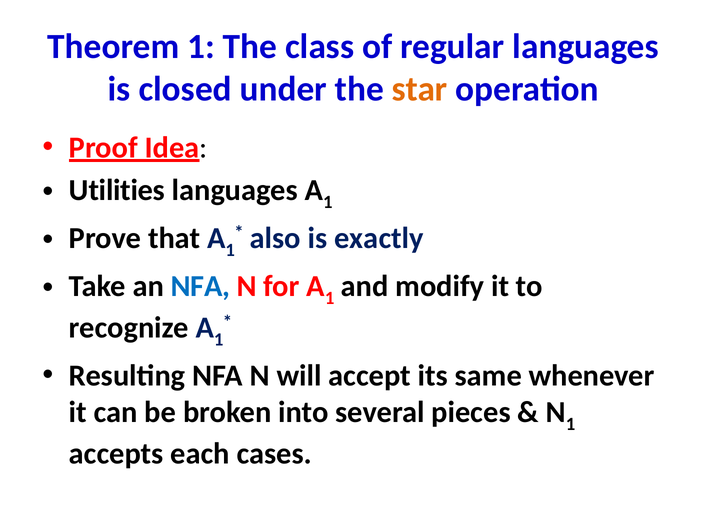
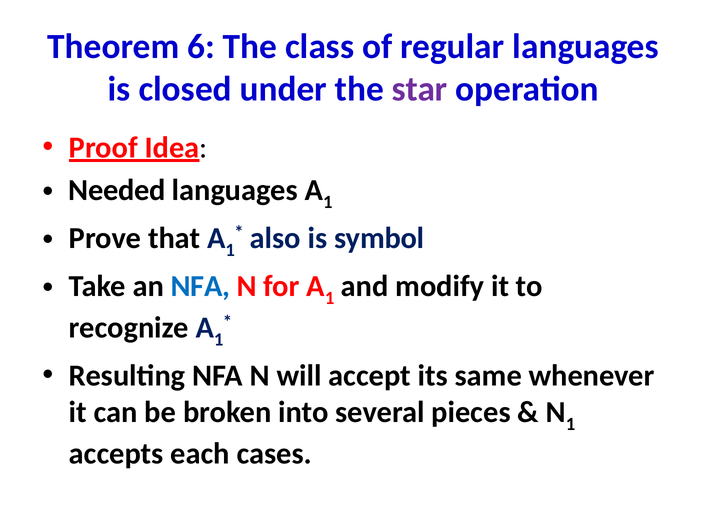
Theorem 1: 1 -> 6
star colour: orange -> purple
Utilities: Utilities -> Needed
exactly: exactly -> symbol
